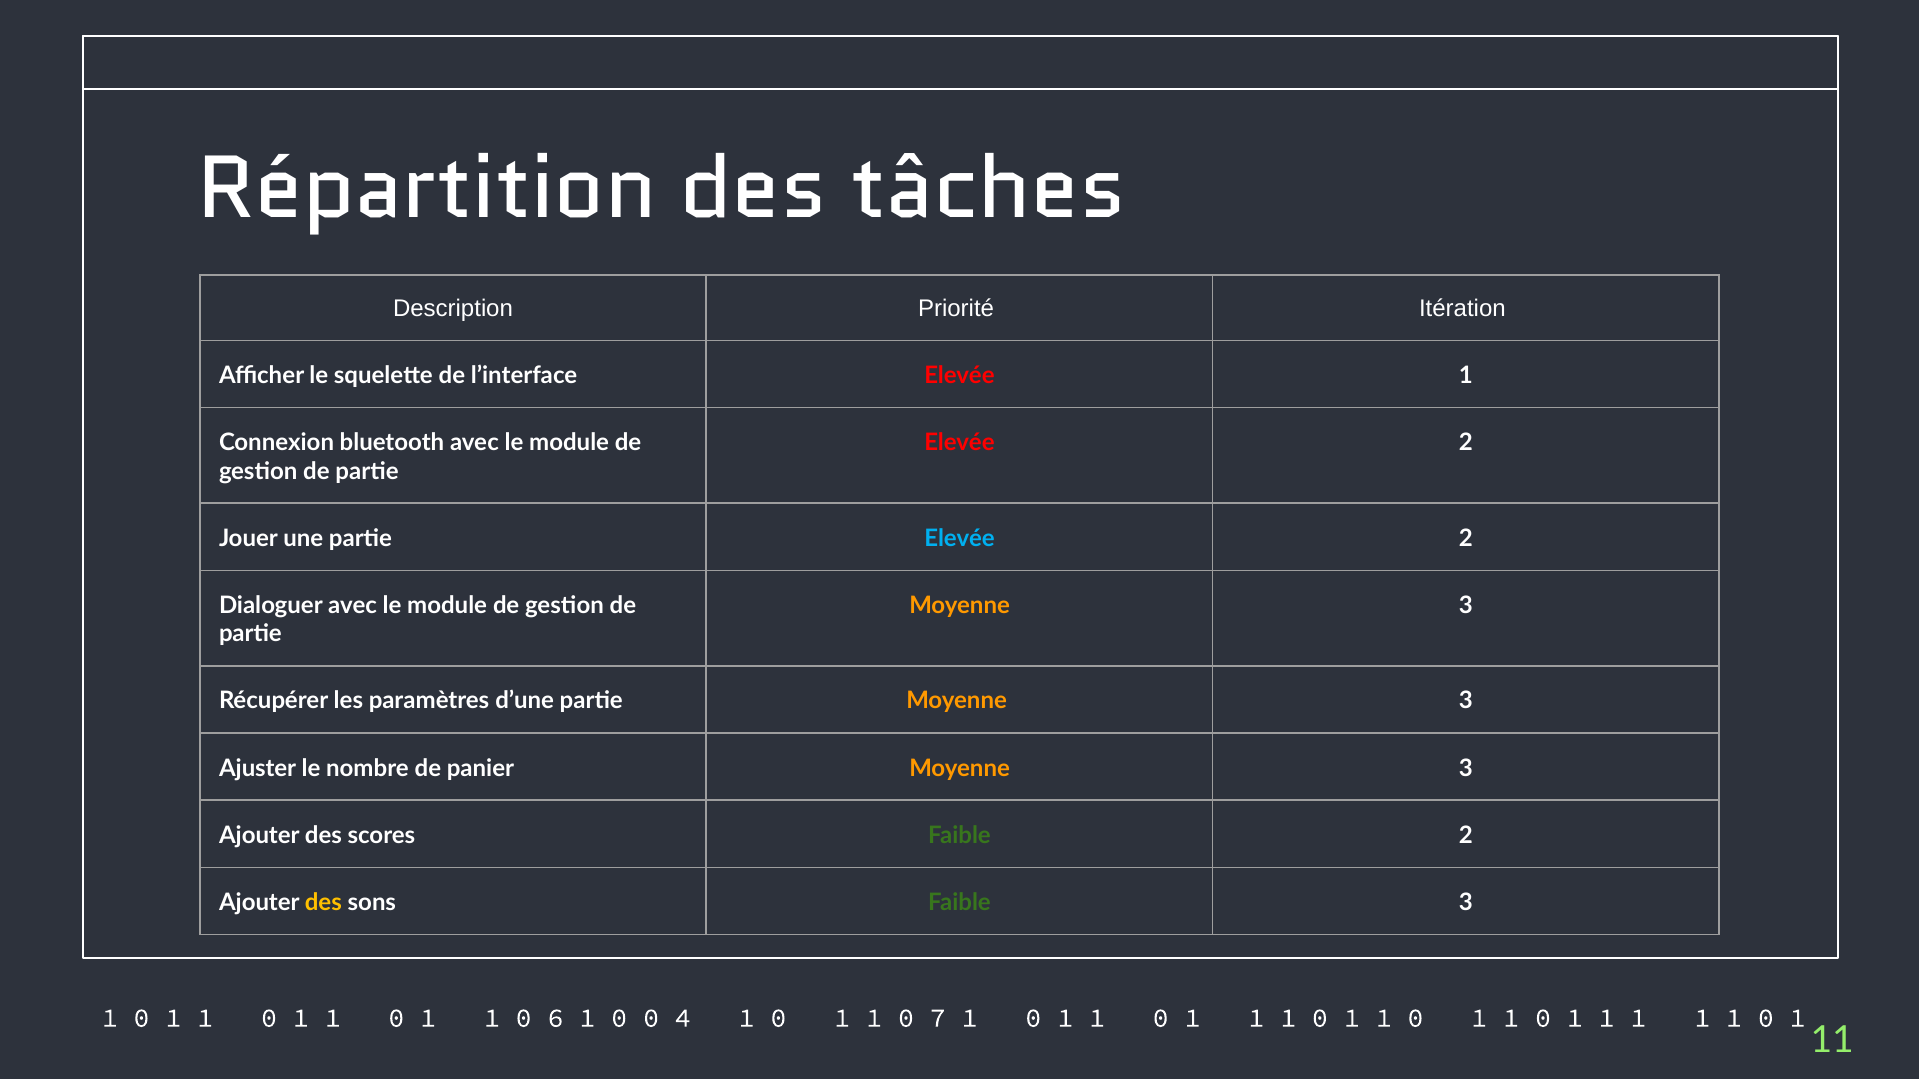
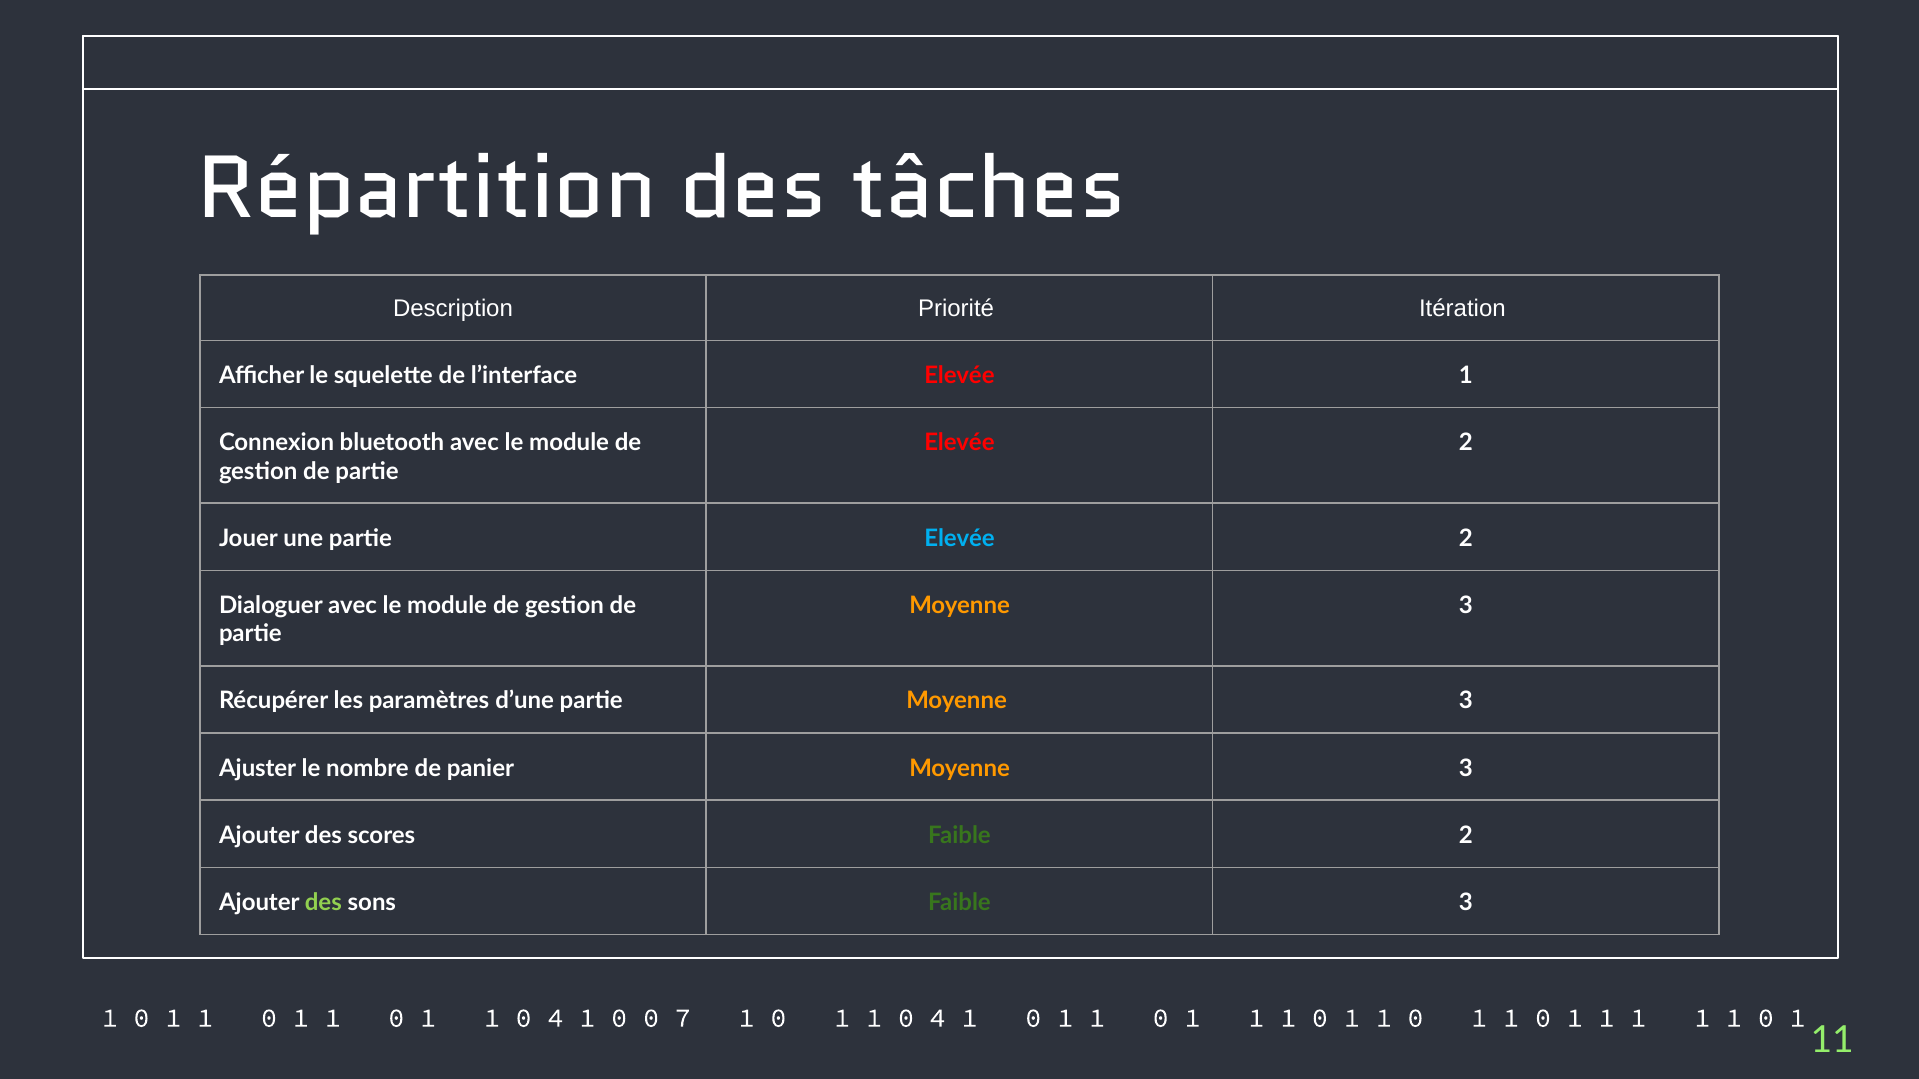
des at (323, 903) colour: yellow -> light green
6 at (556, 1018): 6 -> 4
4: 4 -> 7
7 at (938, 1018): 7 -> 4
